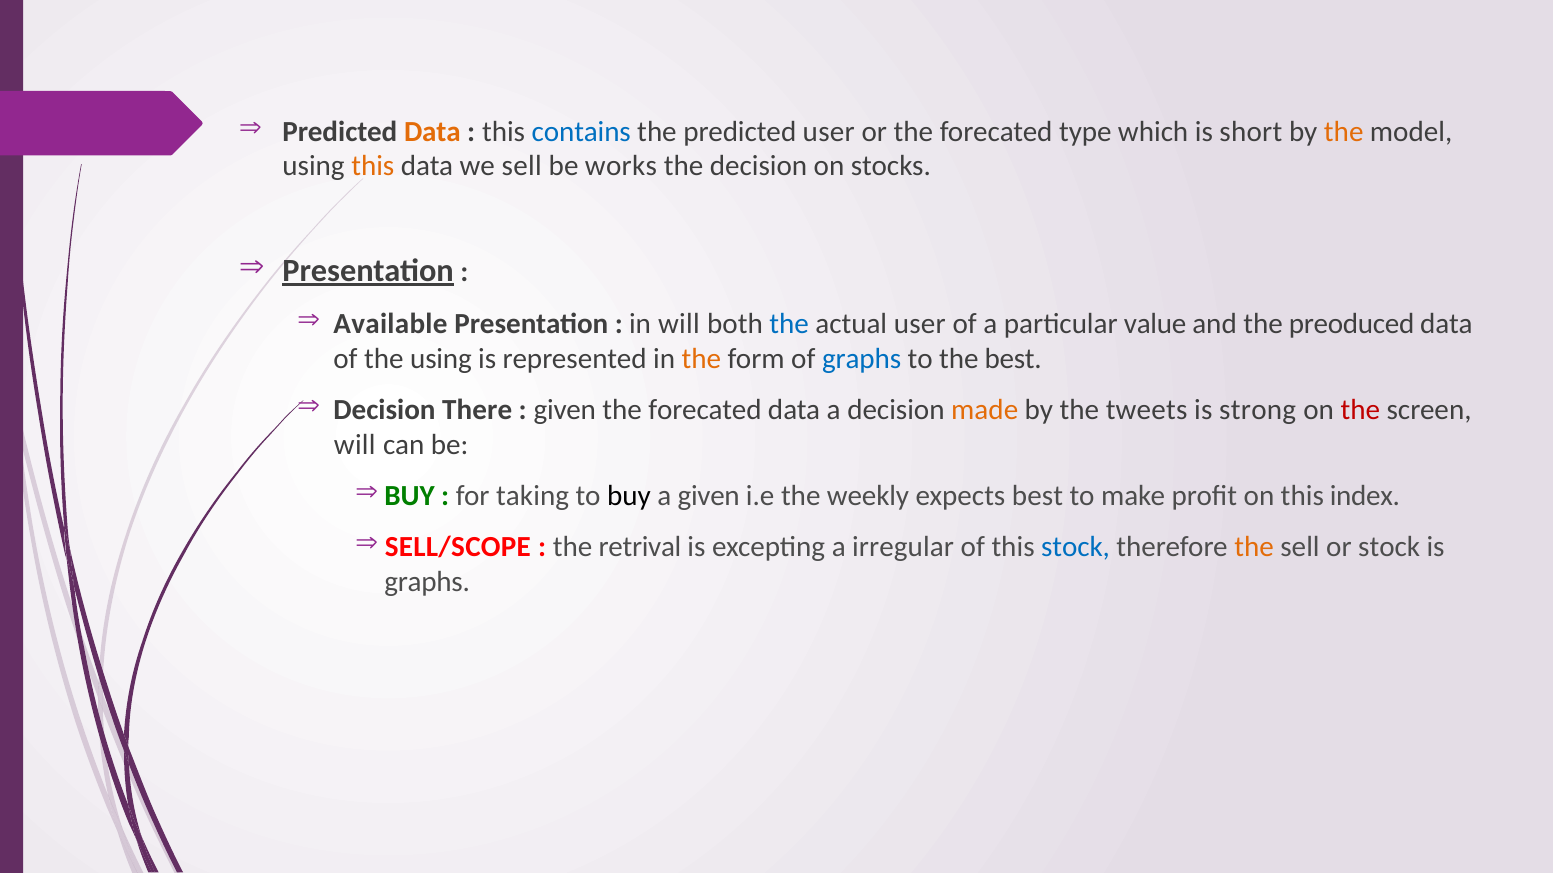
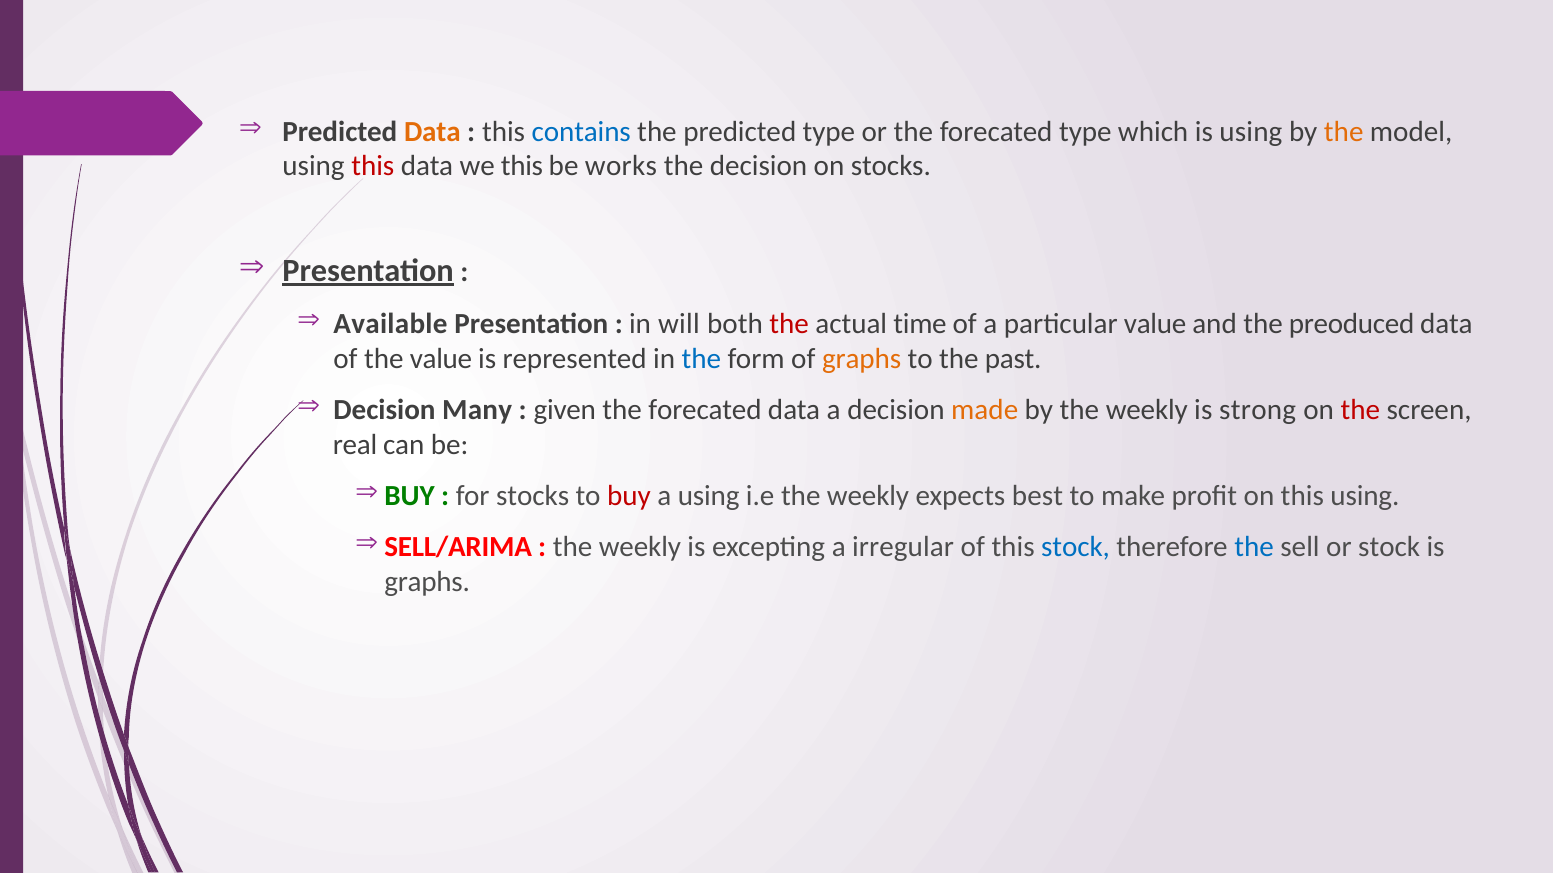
predicted user: user -> type
is short: short -> using
this at (373, 166) colour: orange -> red
we sell: sell -> this
the at (789, 324) colour: blue -> red
actual user: user -> time
the using: using -> value
the at (701, 359) colour: orange -> blue
graphs at (862, 359) colour: blue -> orange
the best: best -> past
There: There -> Many
by the tweets: tweets -> weekly
will at (355, 445): will -> real
for taking: taking -> stocks
buy at (629, 496) colour: black -> red
a given: given -> using
this index: index -> using
SELL/SCOPE: SELL/SCOPE -> SELL/ARIMA
retrival at (640, 547): retrival -> weekly
the at (1254, 547) colour: orange -> blue
